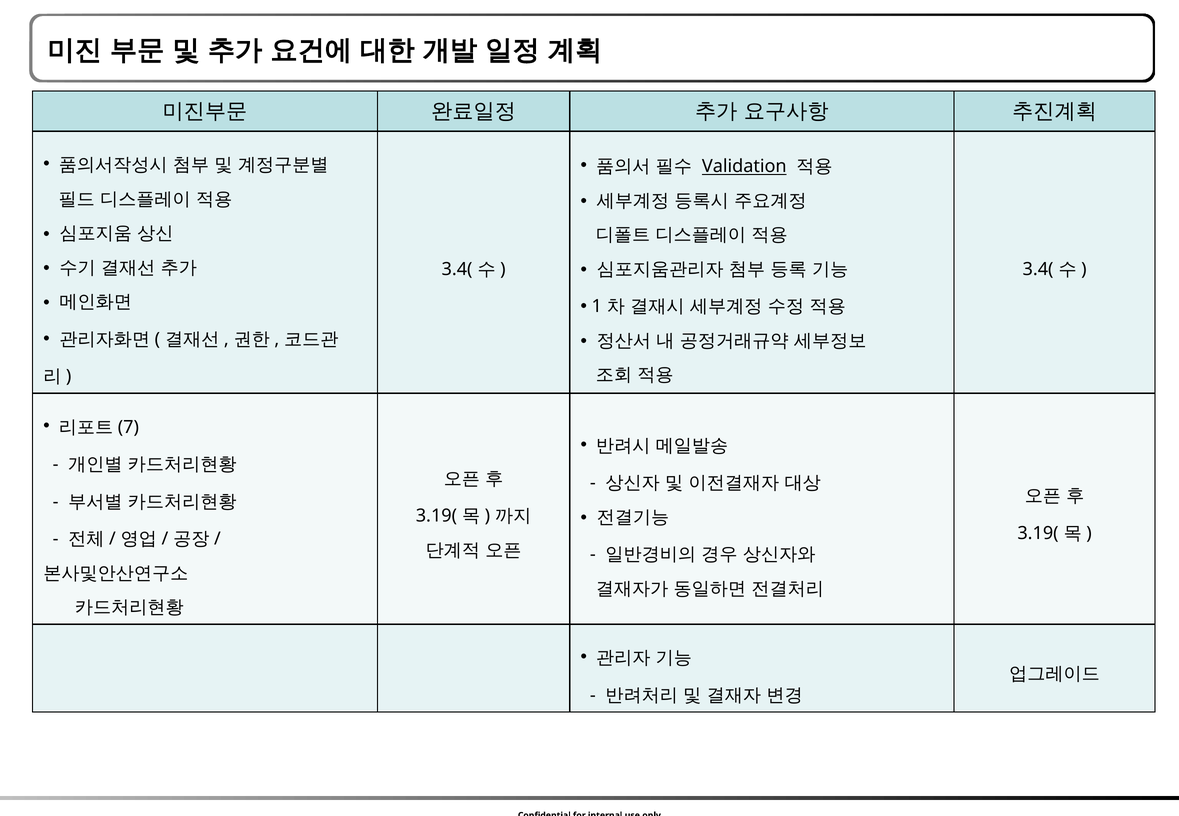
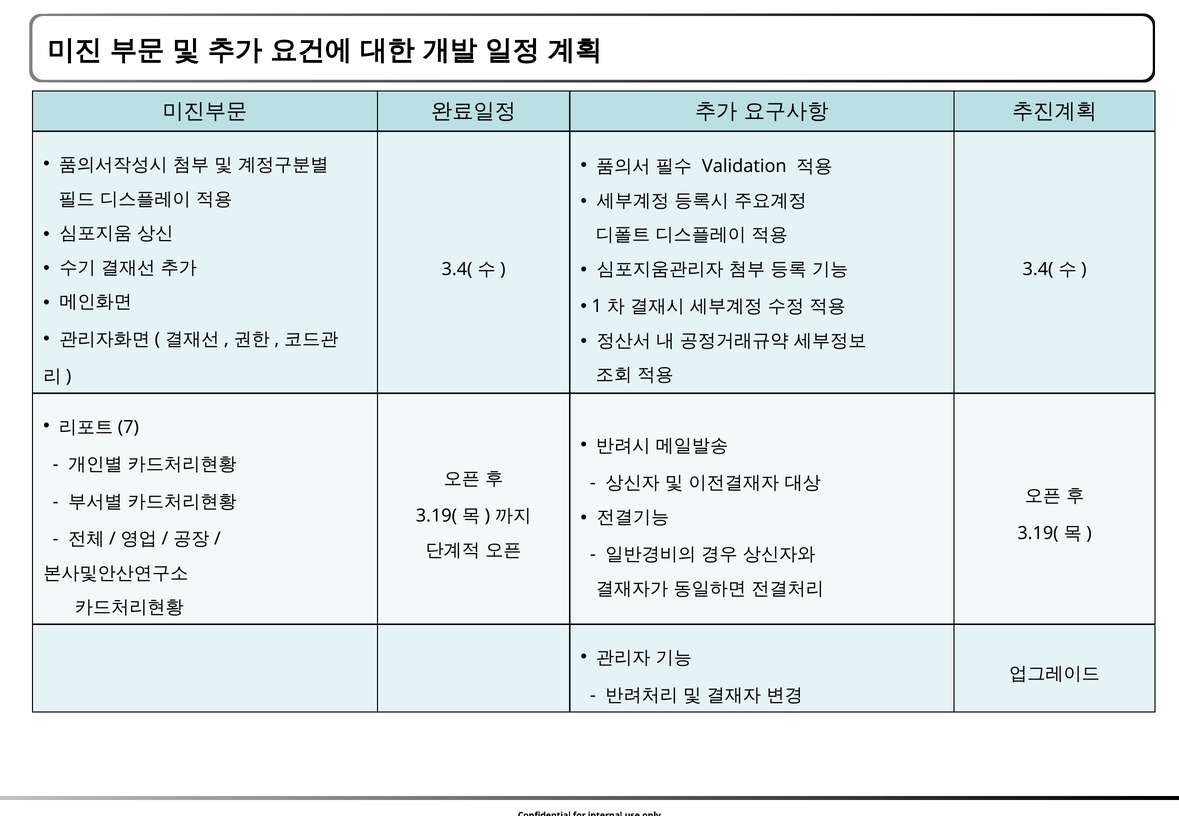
Validation underline: present -> none
